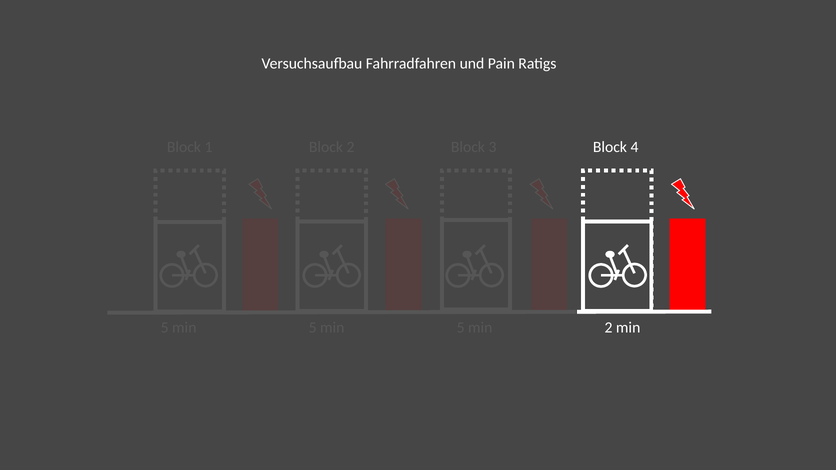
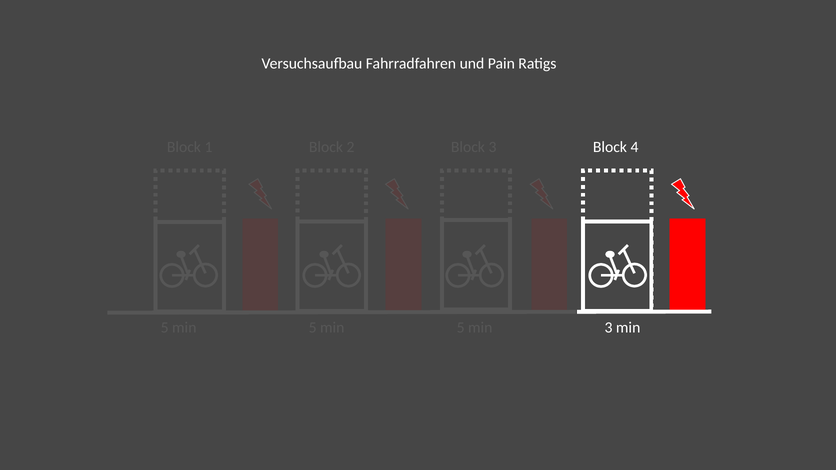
2 at (609, 328): 2 -> 3
